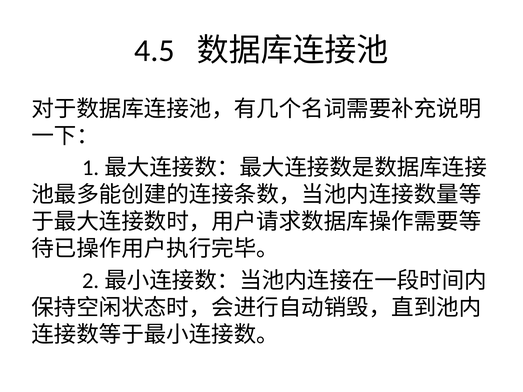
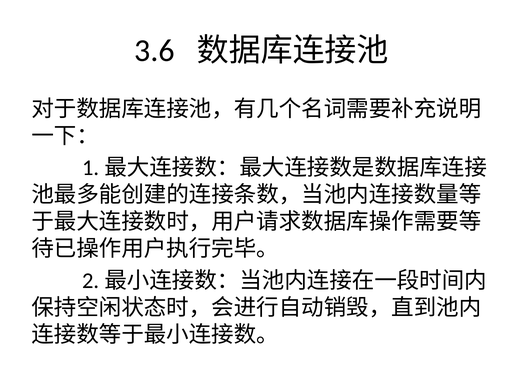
4.5: 4.5 -> 3.6
